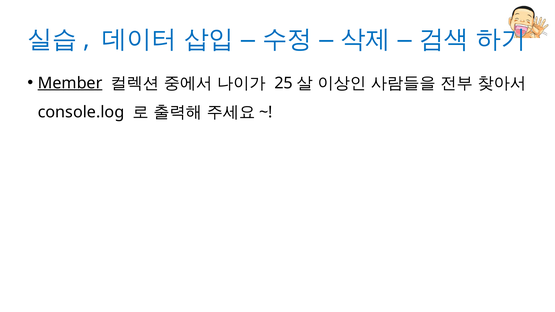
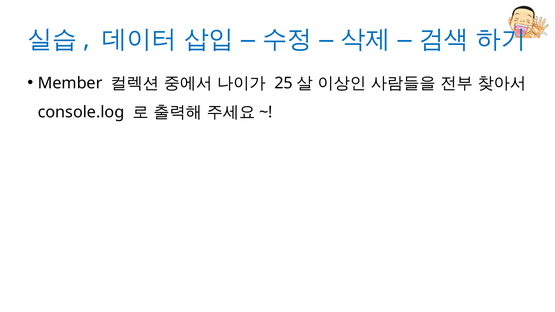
Member underline: present -> none
